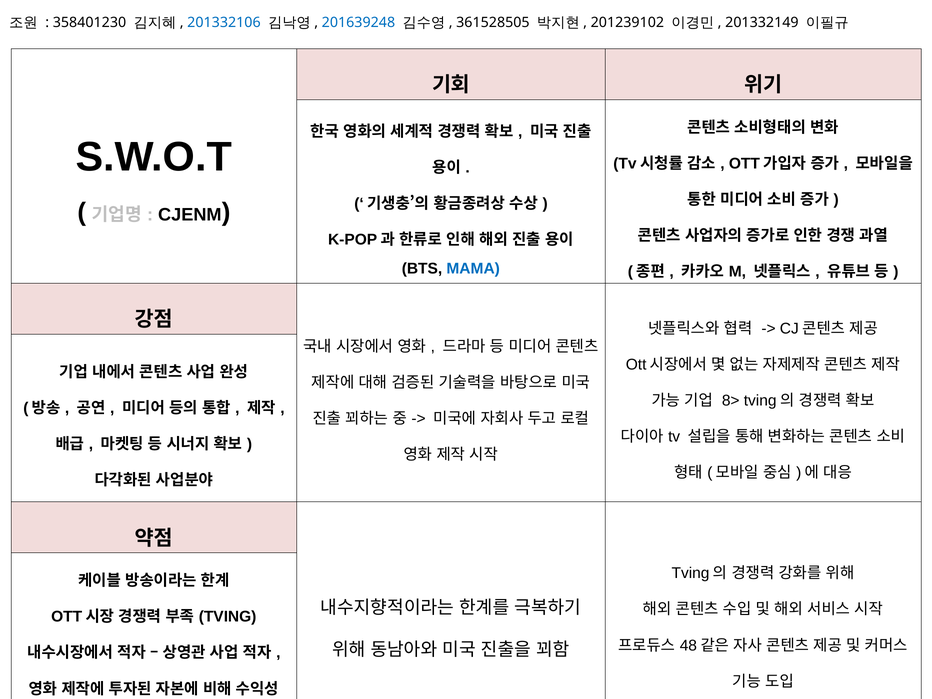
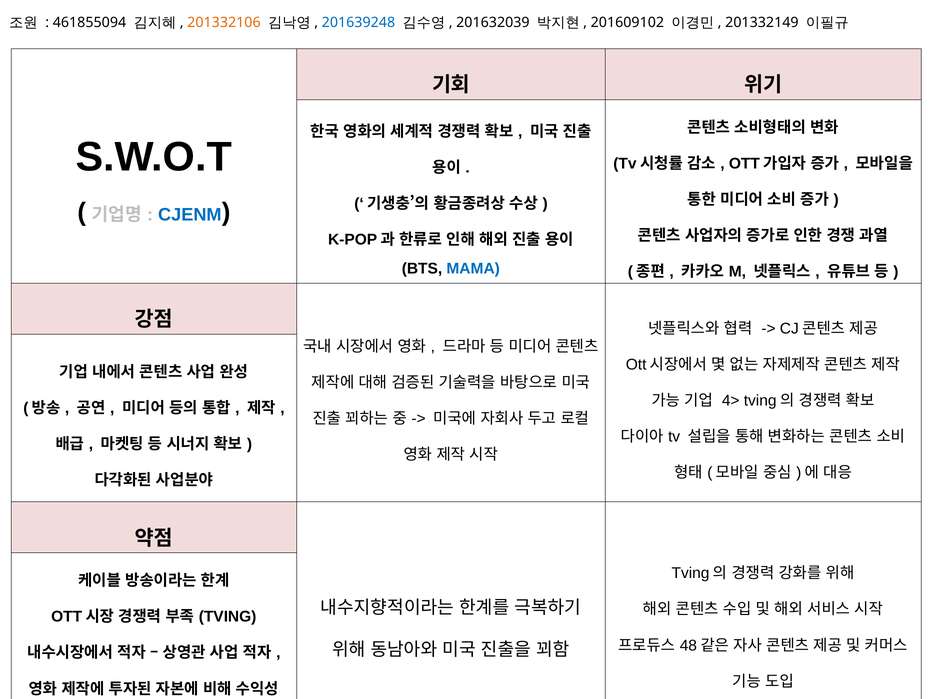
358401230: 358401230 -> 461855094
201332106 colour: blue -> orange
361528505: 361528505 -> 201632039
201239102: 201239102 -> 201609102
CJENM colour: black -> blue
8>: 8> -> 4>
